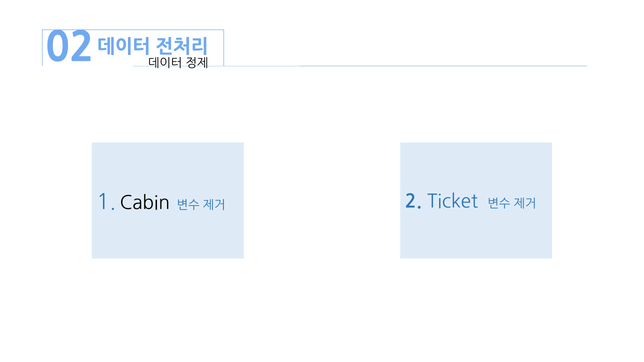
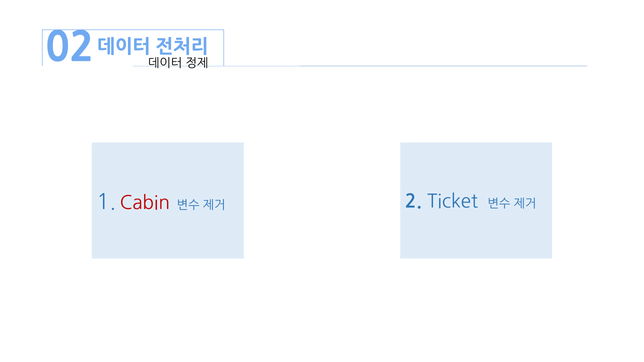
Cabin colour: black -> red
